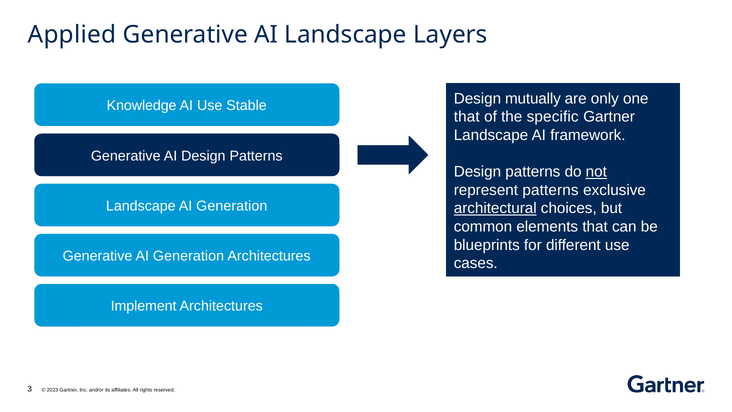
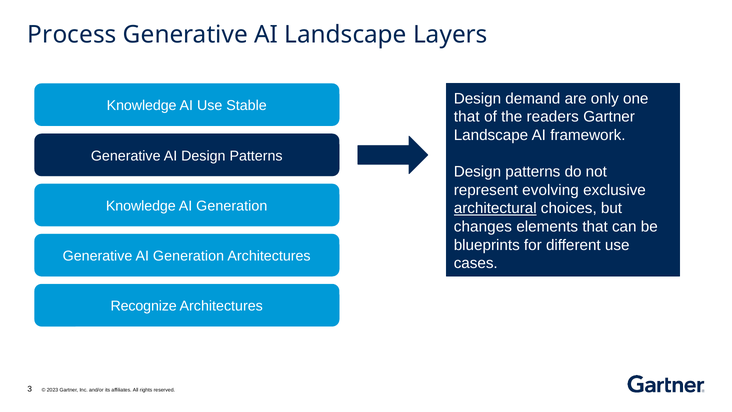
Applied: Applied -> Process
mutually: mutually -> demand
specific: specific -> readers
not underline: present -> none
represent patterns: patterns -> evolving
Landscape at (141, 206): Landscape -> Knowledge
common: common -> changes
Implement: Implement -> Recognize
